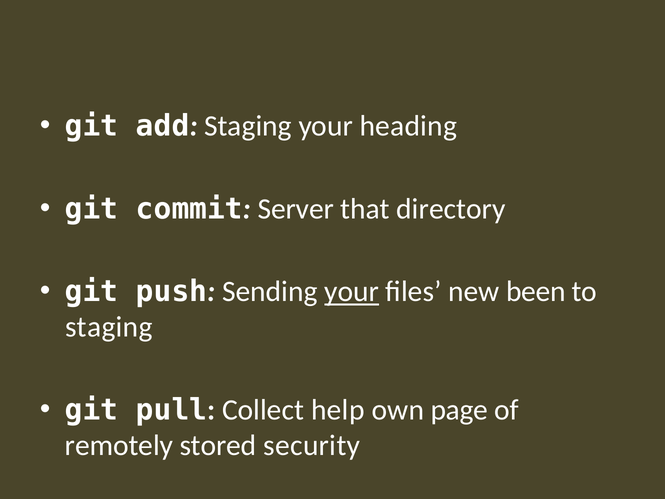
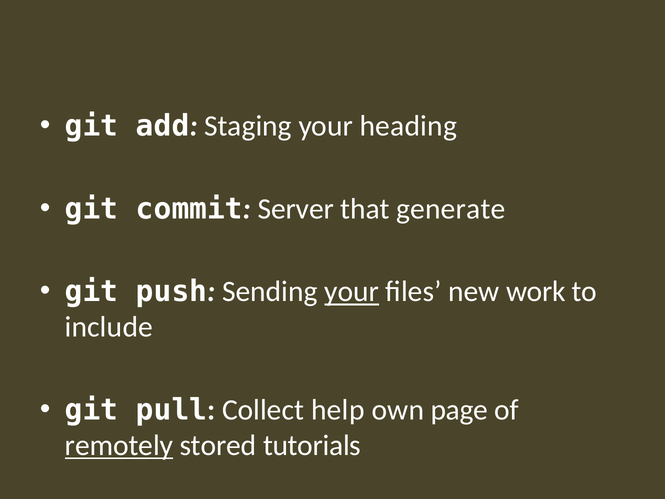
directory: directory -> generate
been: been -> work
staging at (109, 327): staging -> include
remotely underline: none -> present
security: security -> tutorials
